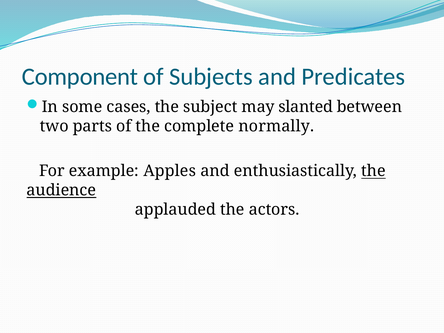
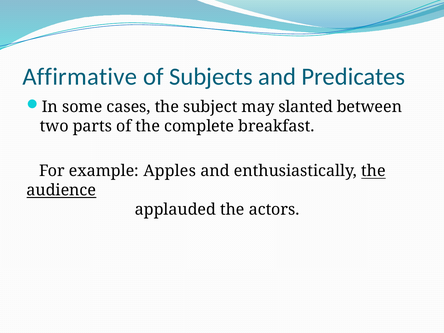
Component: Component -> Affirmative
normally: normally -> breakfast
